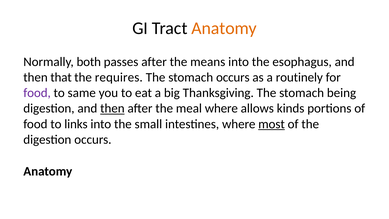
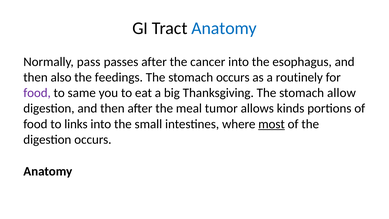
Anatomy at (224, 28) colour: orange -> blue
both: both -> pass
means: means -> cancer
that: that -> also
requires: requires -> feedings
being: being -> allow
then at (112, 108) underline: present -> none
meal where: where -> tumor
